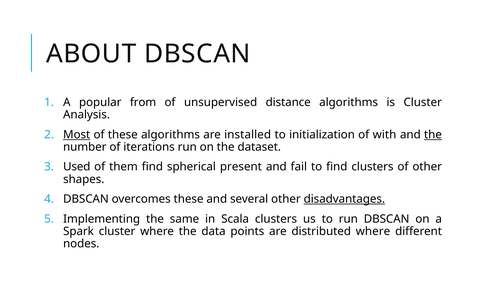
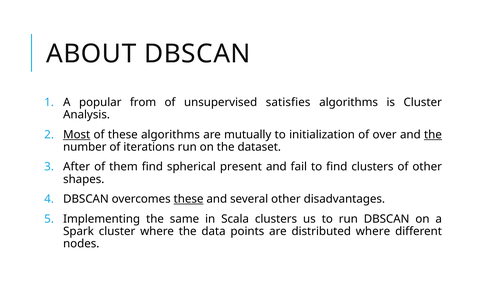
distance: distance -> satisfies
installed: installed -> mutually
with: with -> over
Used: Used -> After
these at (189, 199) underline: none -> present
disadvantages underline: present -> none
